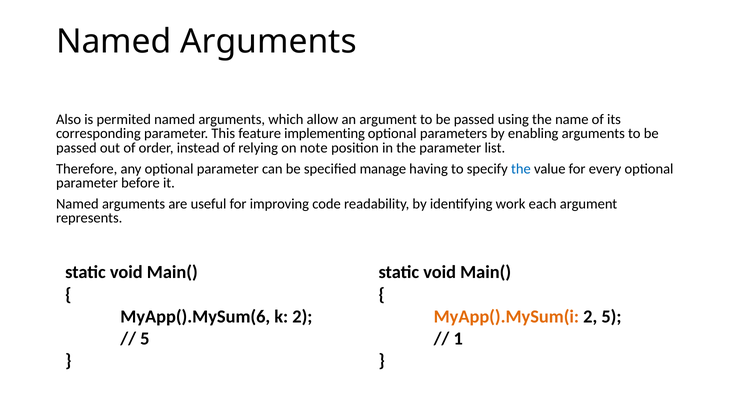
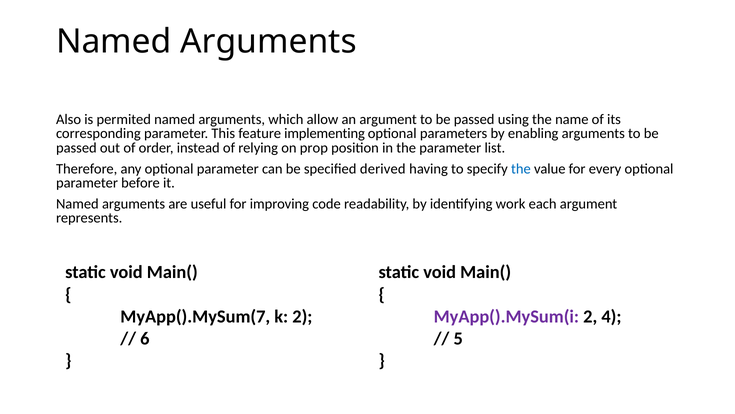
note: note -> prop
manage: manage -> derived
MyApp().MySum(6: MyApp().MySum(6 -> MyApp().MySum(7
MyApp().MySum(i colour: orange -> purple
2 5: 5 -> 4
5 at (145, 338): 5 -> 6
1: 1 -> 5
